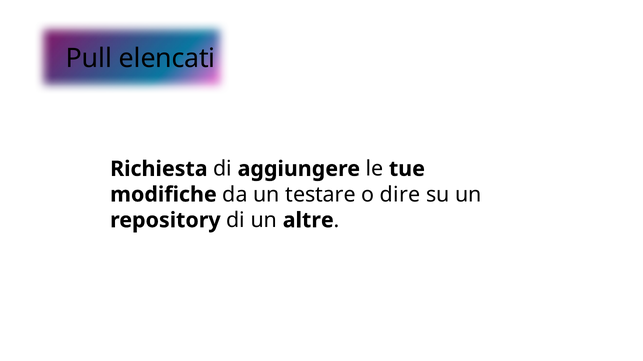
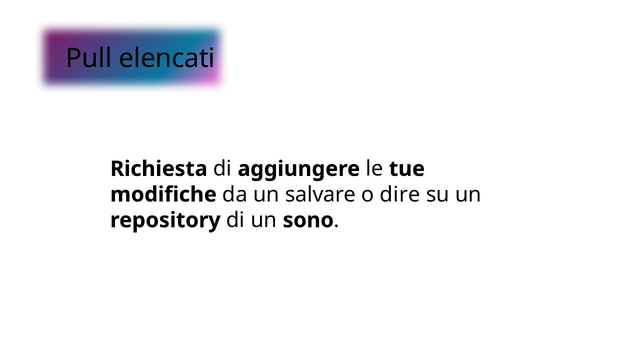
testare: testare -> salvare
altre: altre -> sono
